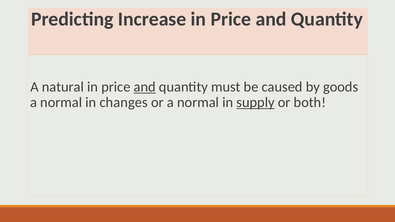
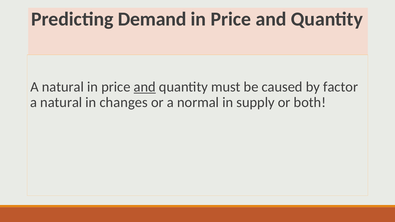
Increase: Increase -> Demand
goods: goods -> factor
normal at (61, 103): normal -> natural
supply underline: present -> none
